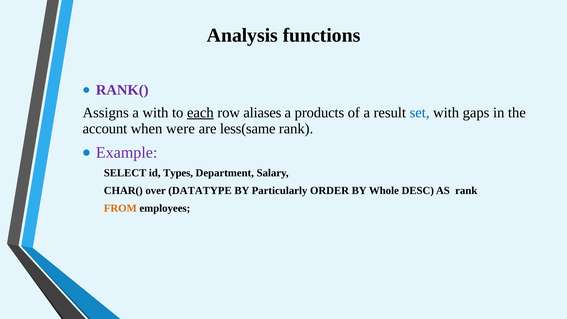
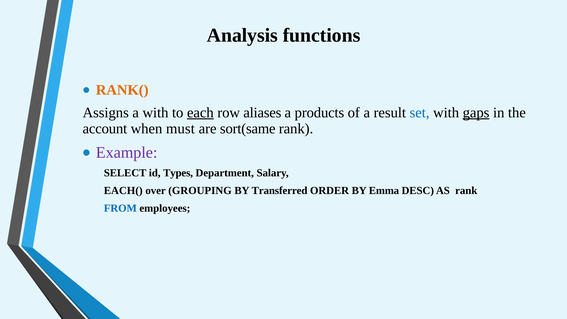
RANK( colour: purple -> orange
gaps underline: none -> present
were: were -> must
less(same: less(same -> sort(same
CHAR(: CHAR( -> EACH(
DATATYPE: DATATYPE -> GROUPING
Particularly: Particularly -> Transferred
Whole: Whole -> Emma
FROM colour: orange -> blue
